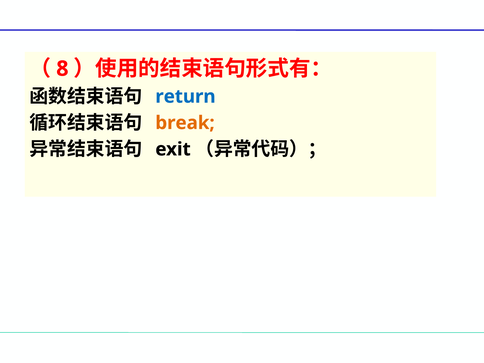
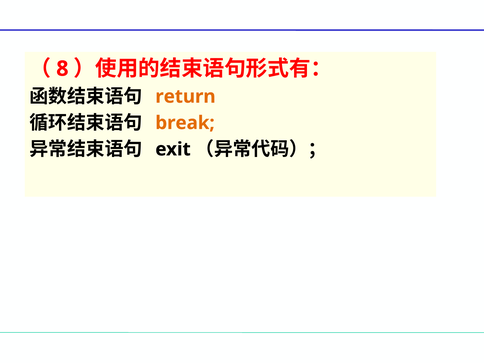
return colour: blue -> orange
